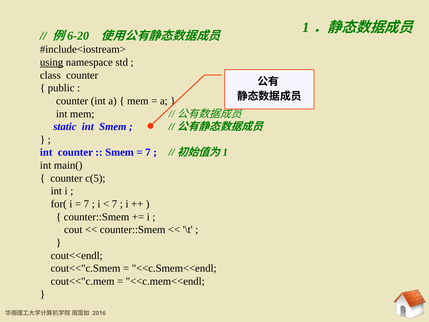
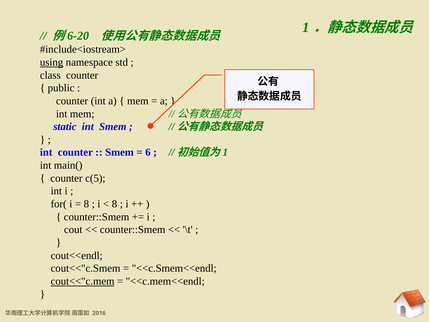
7 at (148, 152): 7 -> 6
7 at (86, 204): 7 -> 8
7 at (114, 204): 7 -> 8
cout<<"c.mem underline: none -> present
